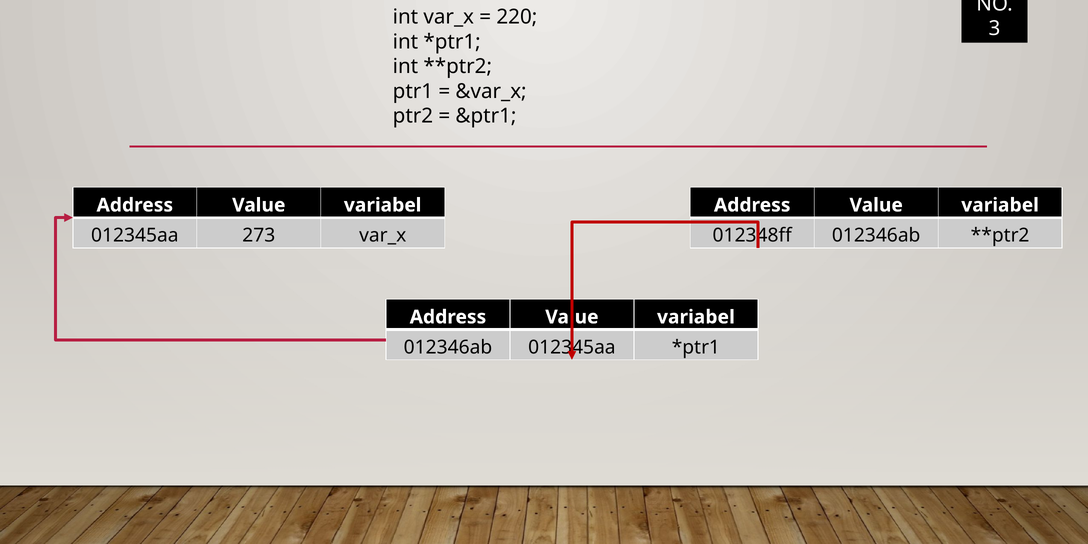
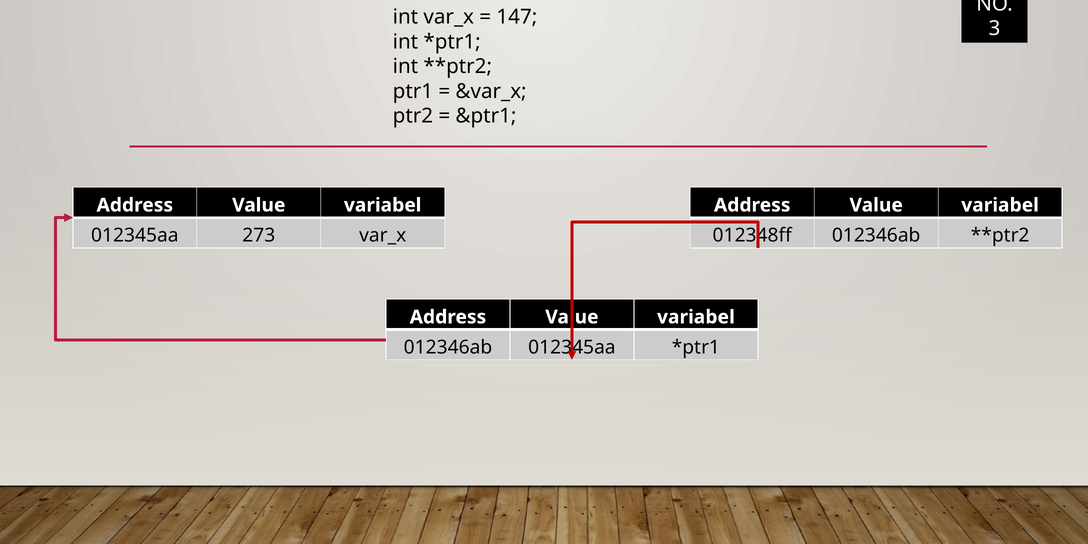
220: 220 -> 147
